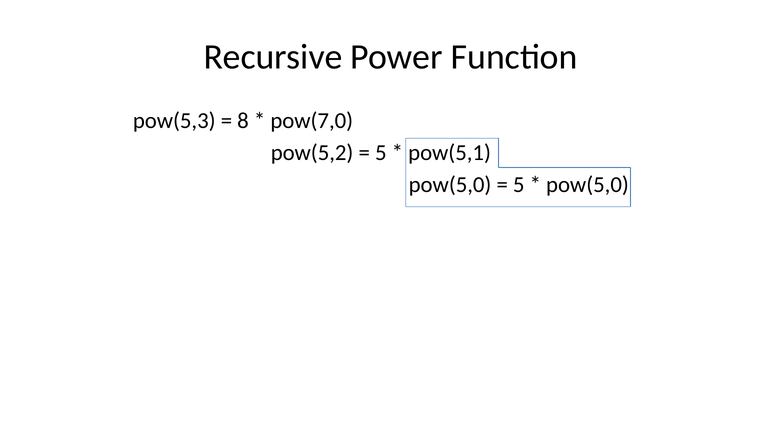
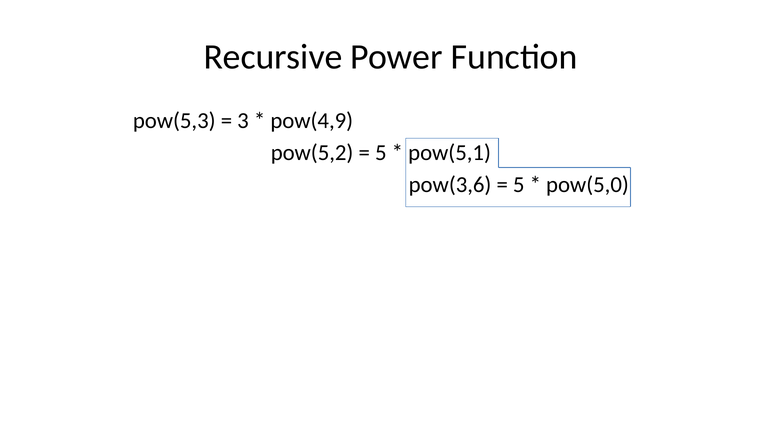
8: 8 -> 3
pow(7,0: pow(7,0 -> pow(4,9
pow(5,0 at (450, 185): pow(5,0 -> pow(3,6
